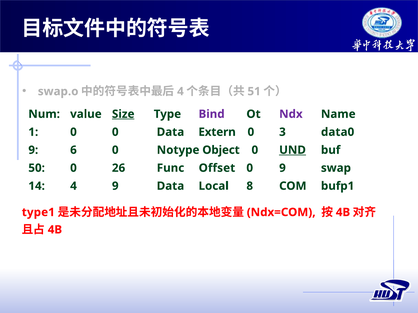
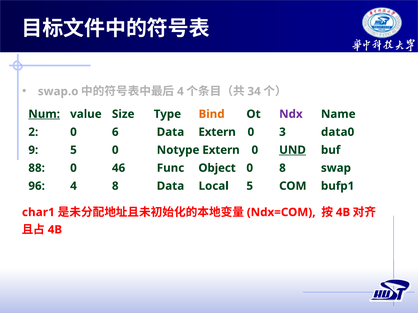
51: 51 -> 34
Num underline: none -> present
Size underline: present -> none
Bind colour: purple -> orange
1: 1 -> 2
0 0: 0 -> 6
9 6: 6 -> 5
Notype Object: Object -> Extern
50: 50 -> 88
26: 26 -> 46
Offset: Offset -> Object
0 9: 9 -> 8
14: 14 -> 96
4 9: 9 -> 8
Local 8: 8 -> 5
type1: type1 -> char1
